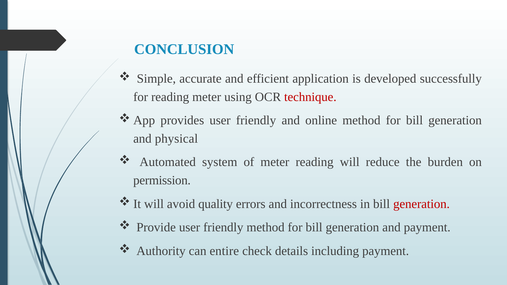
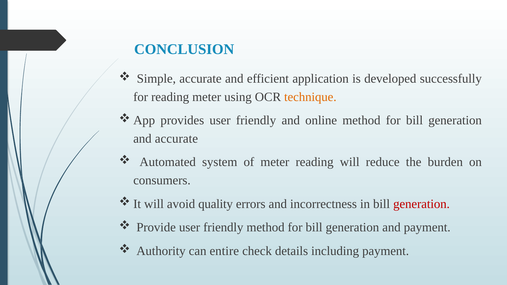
technique colour: red -> orange
and physical: physical -> accurate
permission: permission -> consumers
